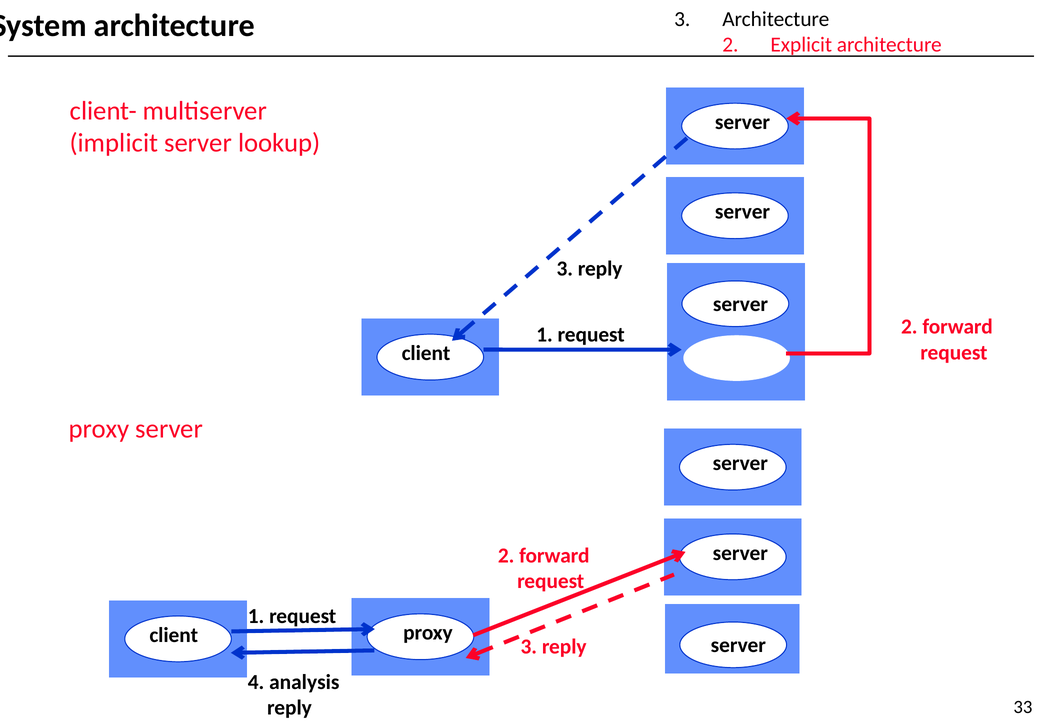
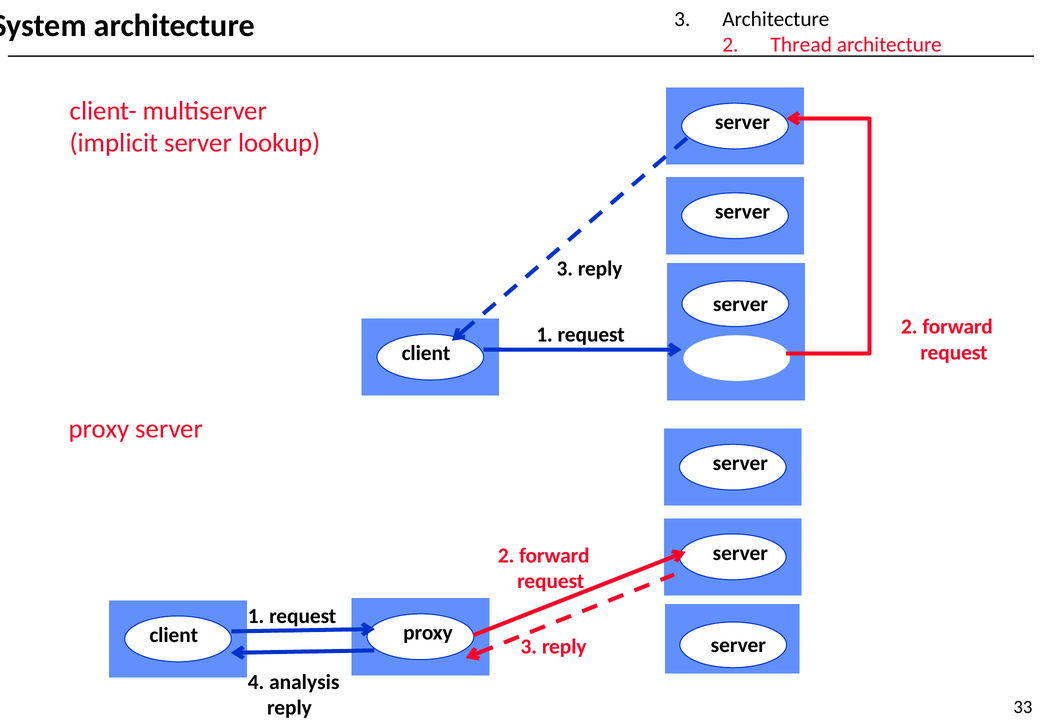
Explicit: Explicit -> Thread
